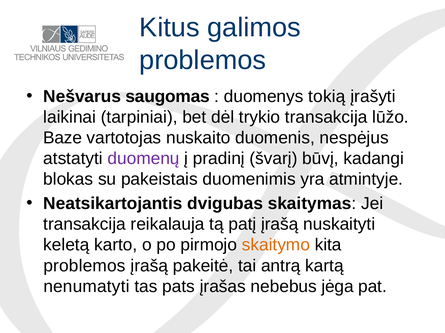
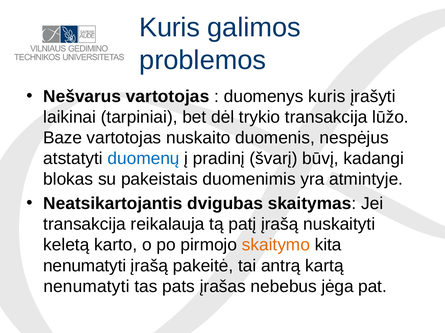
Kitus at (169, 28): Kitus -> Kuris
Nešvarus saugomas: saugomas -> vartotojas
duomenys tokią: tokią -> kuris
duomenų colour: purple -> blue
problemos at (85, 266): problemos -> nenumatyti
